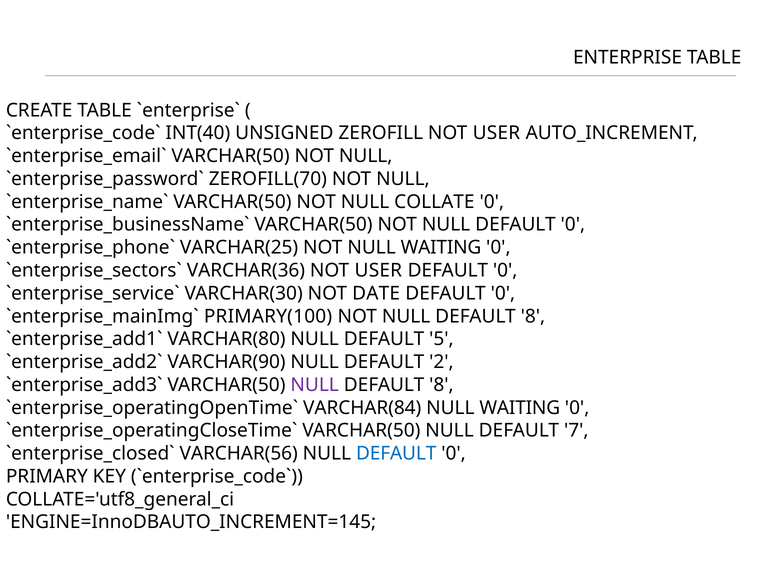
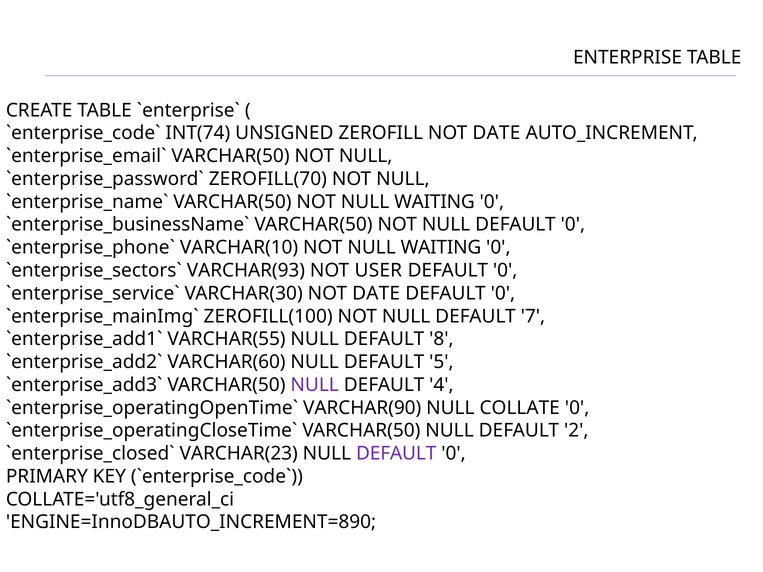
INT(40: INT(40 -> INT(74
ZEROFILL NOT USER: USER -> DATE
VARCHAR(50 NOT NULL COLLATE: COLLATE -> WAITING
VARCHAR(25: VARCHAR(25 -> VARCHAR(10
VARCHAR(36: VARCHAR(36 -> VARCHAR(93
PRIMARY(100: PRIMARY(100 -> ZEROFILL(100
NOT NULL DEFAULT 8: 8 -> 7
VARCHAR(80: VARCHAR(80 -> VARCHAR(55
5: 5 -> 8
VARCHAR(90: VARCHAR(90 -> VARCHAR(60
2: 2 -> 5
8 at (441, 385): 8 -> 4
VARCHAR(84: VARCHAR(84 -> VARCHAR(90
WAITING at (520, 408): WAITING -> COLLATE
7: 7 -> 2
VARCHAR(56: VARCHAR(56 -> VARCHAR(23
DEFAULT at (396, 454) colour: blue -> purple
ENGINE=InnoDBAUTO_INCREMENT=145: ENGINE=InnoDBAUTO_INCREMENT=145 -> ENGINE=InnoDBAUTO_INCREMENT=890
